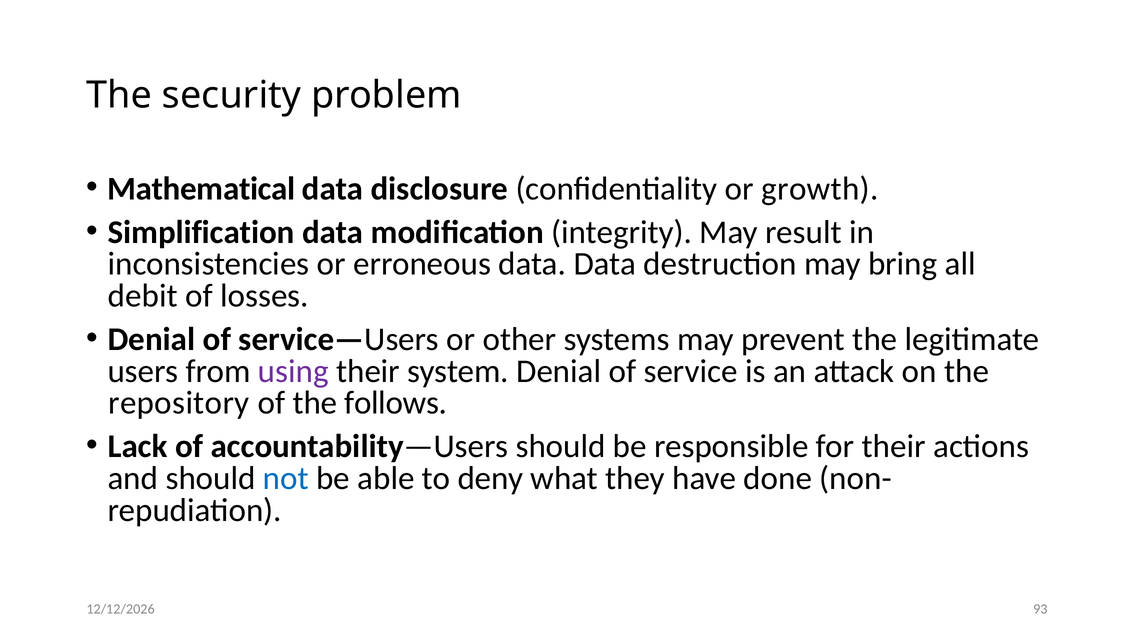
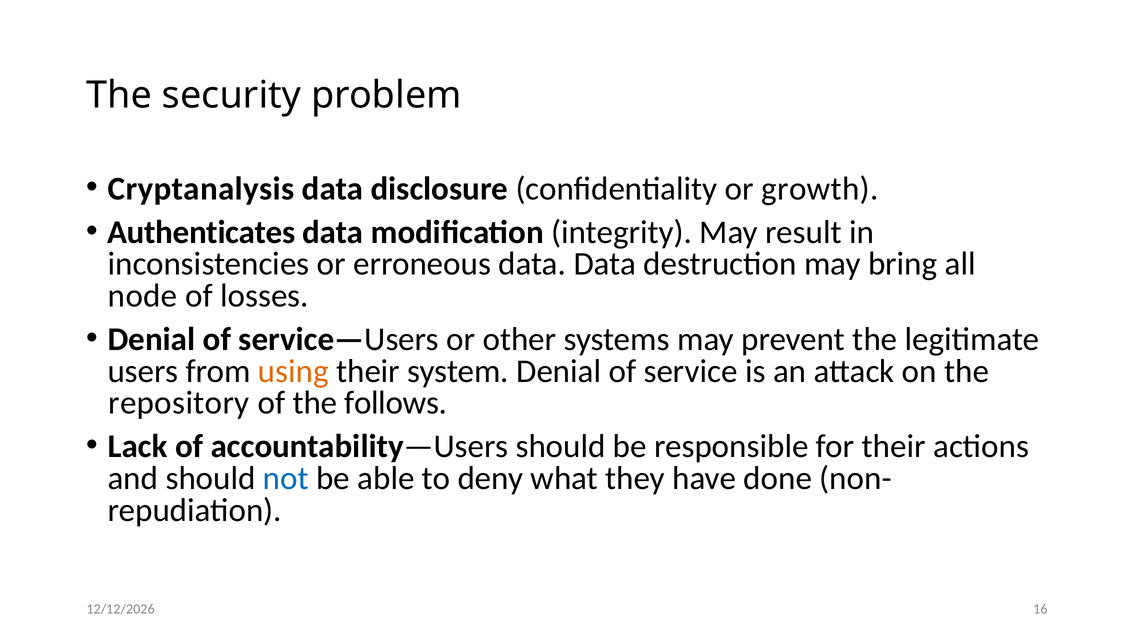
Mathematical: Mathematical -> Cryptanalysis
Simplification: Simplification -> Authenticates
debit: debit -> node
using colour: purple -> orange
93: 93 -> 16
